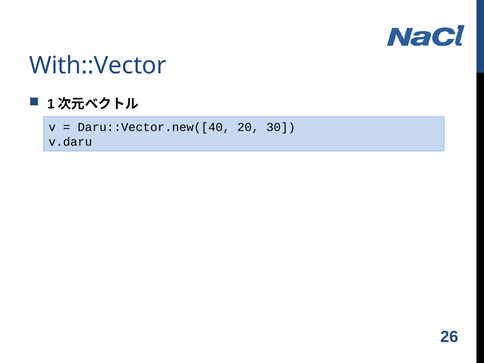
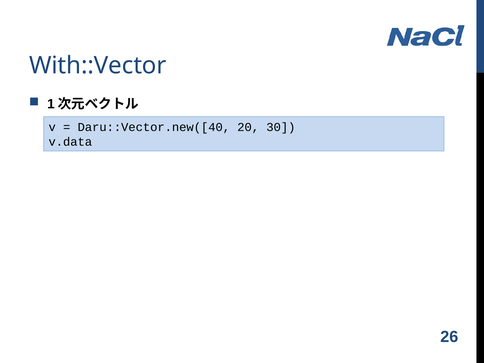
v.daru: v.daru -> v.data
